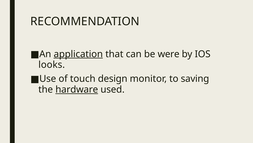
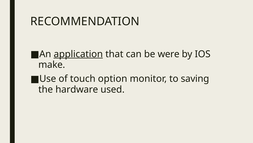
looks: looks -> make
design: design -> option
hardware underline: present -> none
